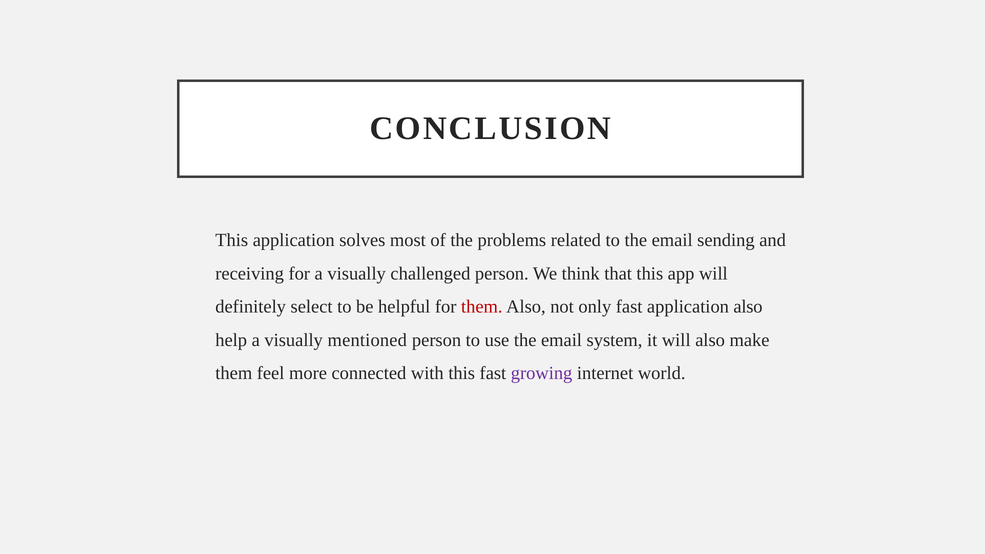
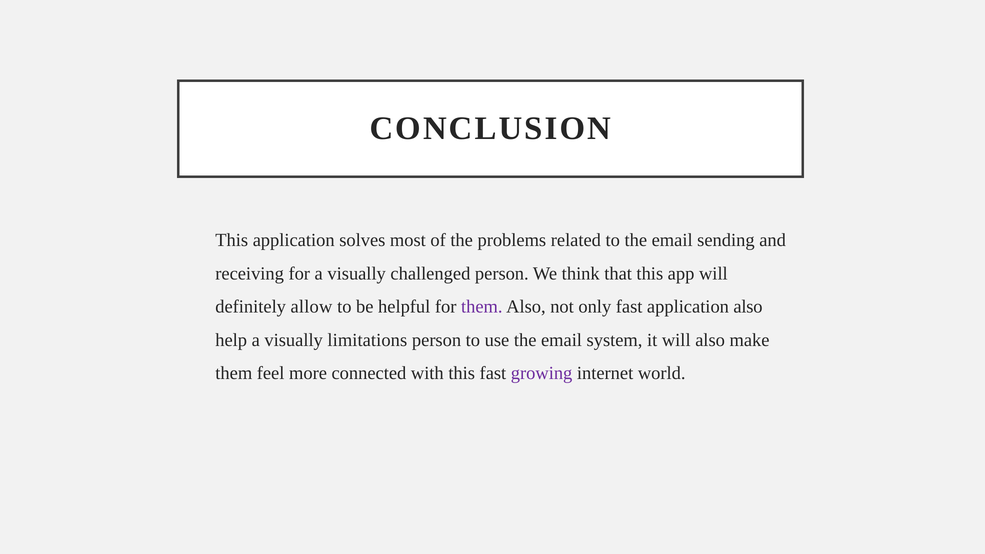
select: select -> allow
them at (482, 307) colour: red -> purple
mentioned: mentioned -> limitations
